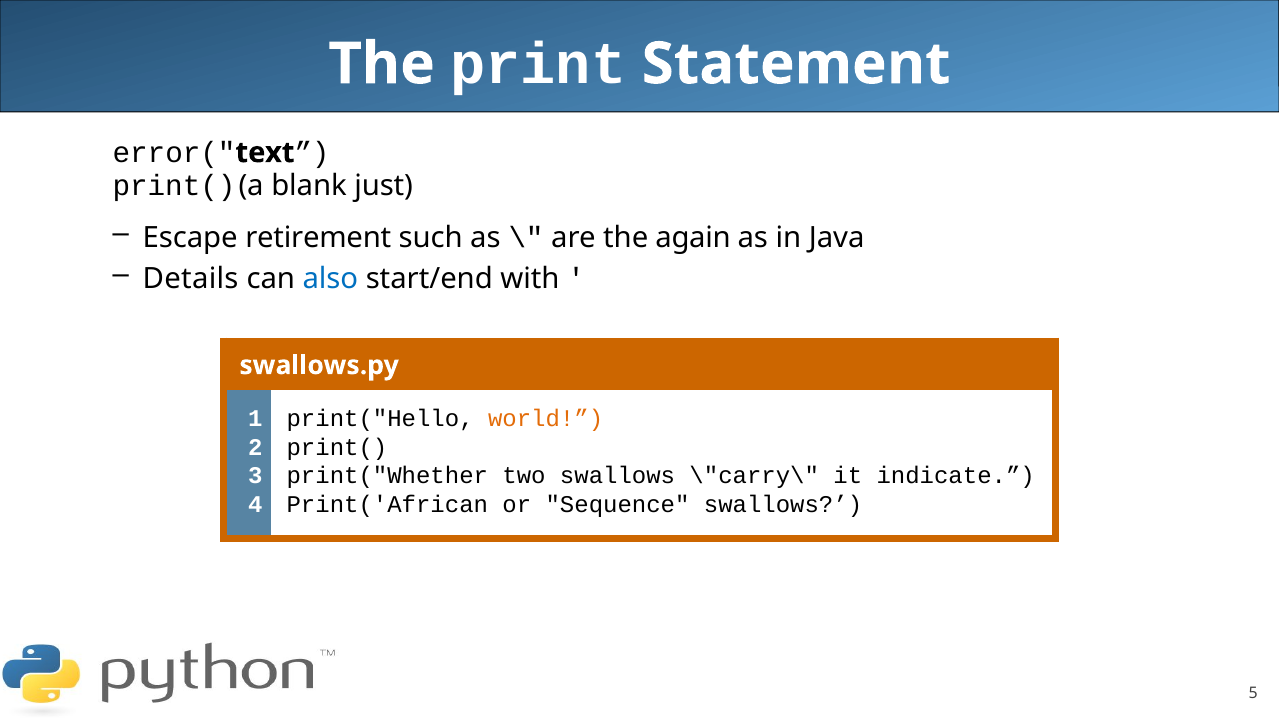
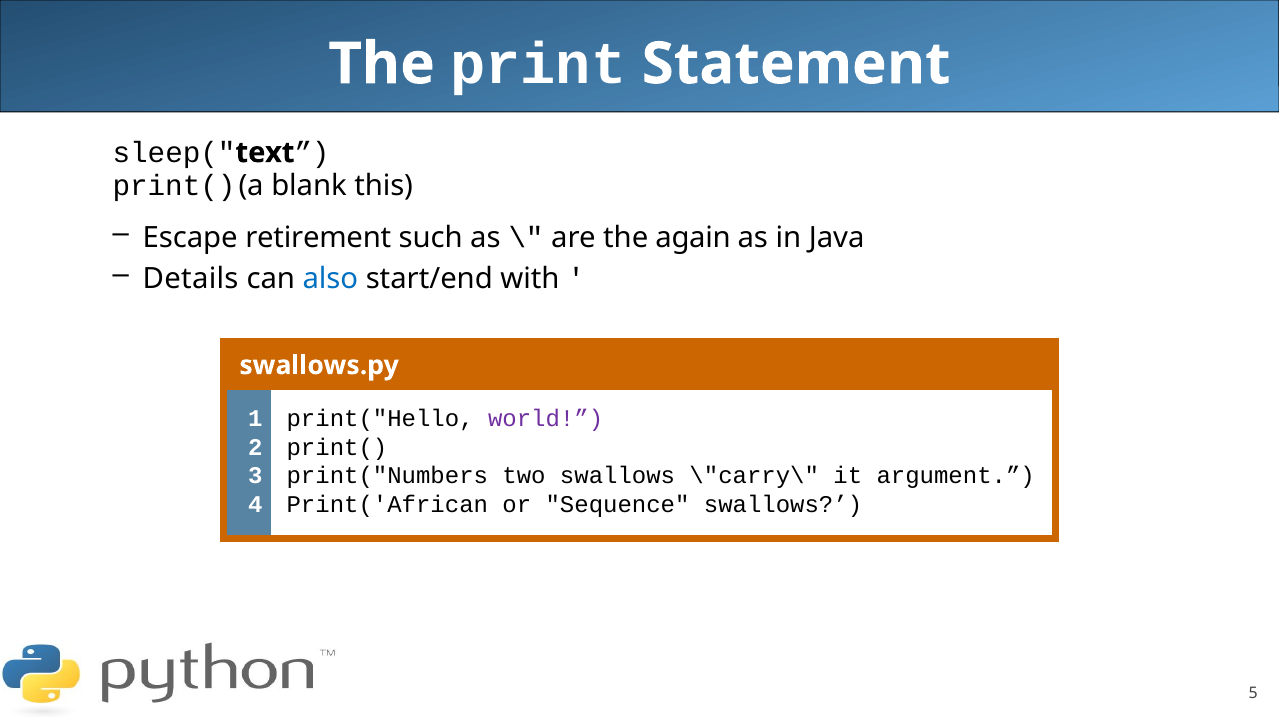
error(: error( -> sleep(
just: just -> this
world colour: orange -> purple
print("Whether: print("Whether -> print("Numbers
indicate: indicate -> argument
